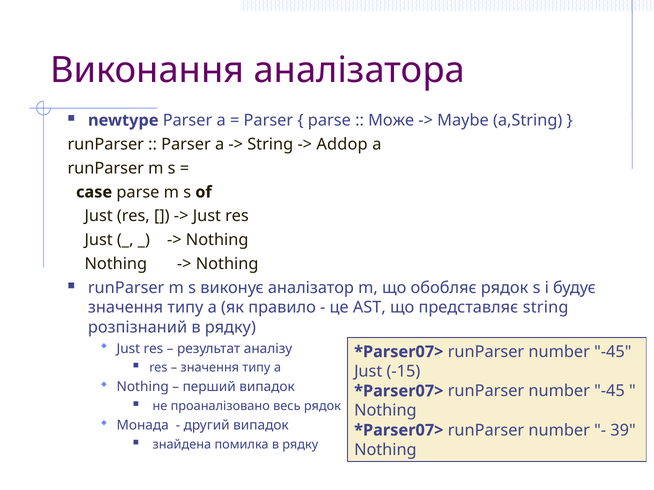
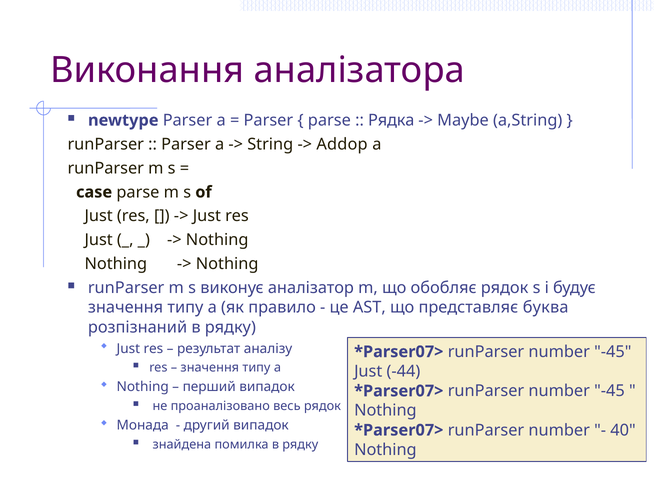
Може: Може -> Рядка
представляє string: string -> буква
-15: -15 -> -44
39: 39 -> 40
